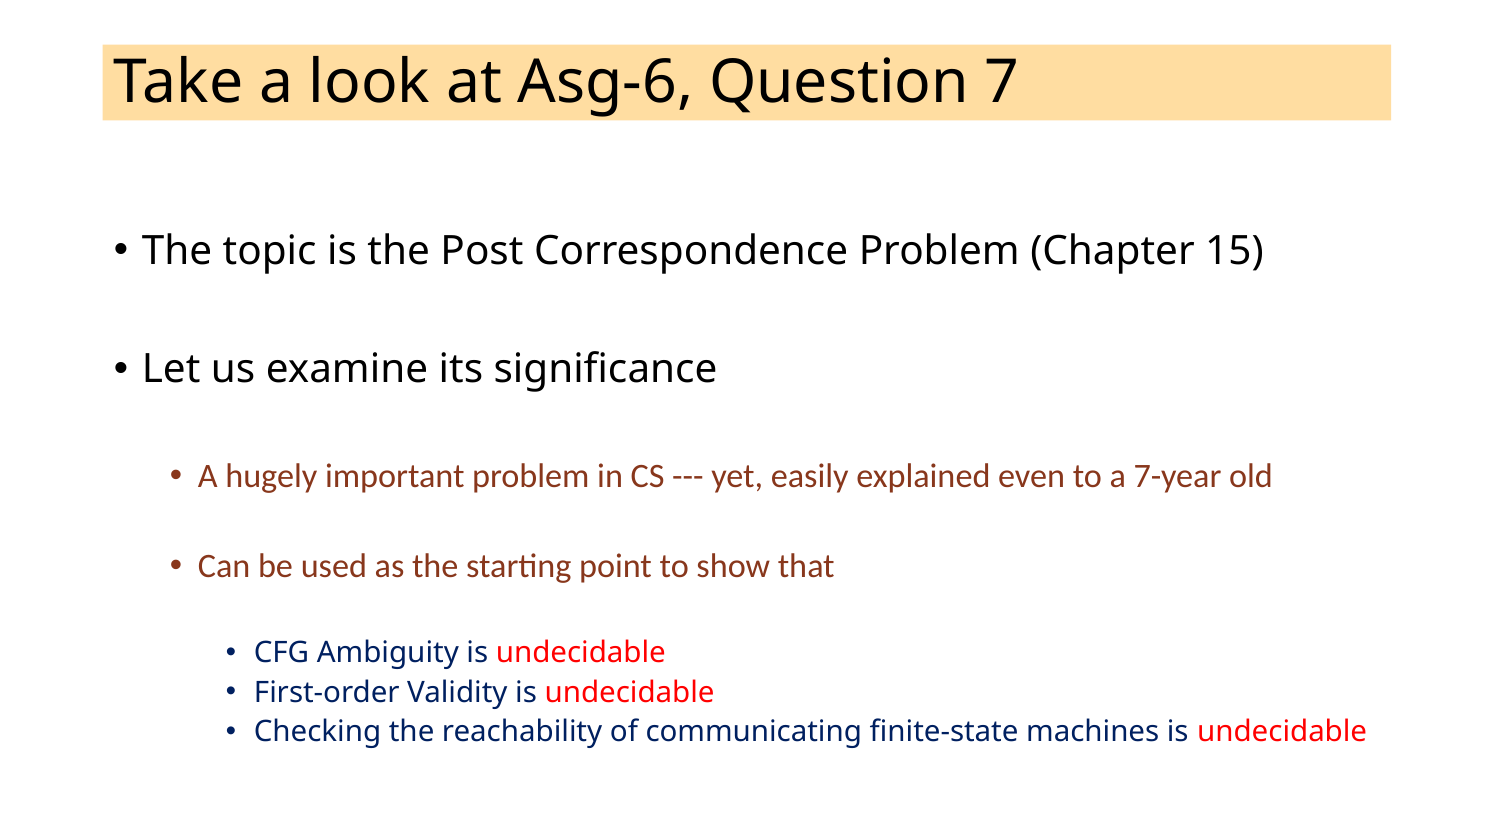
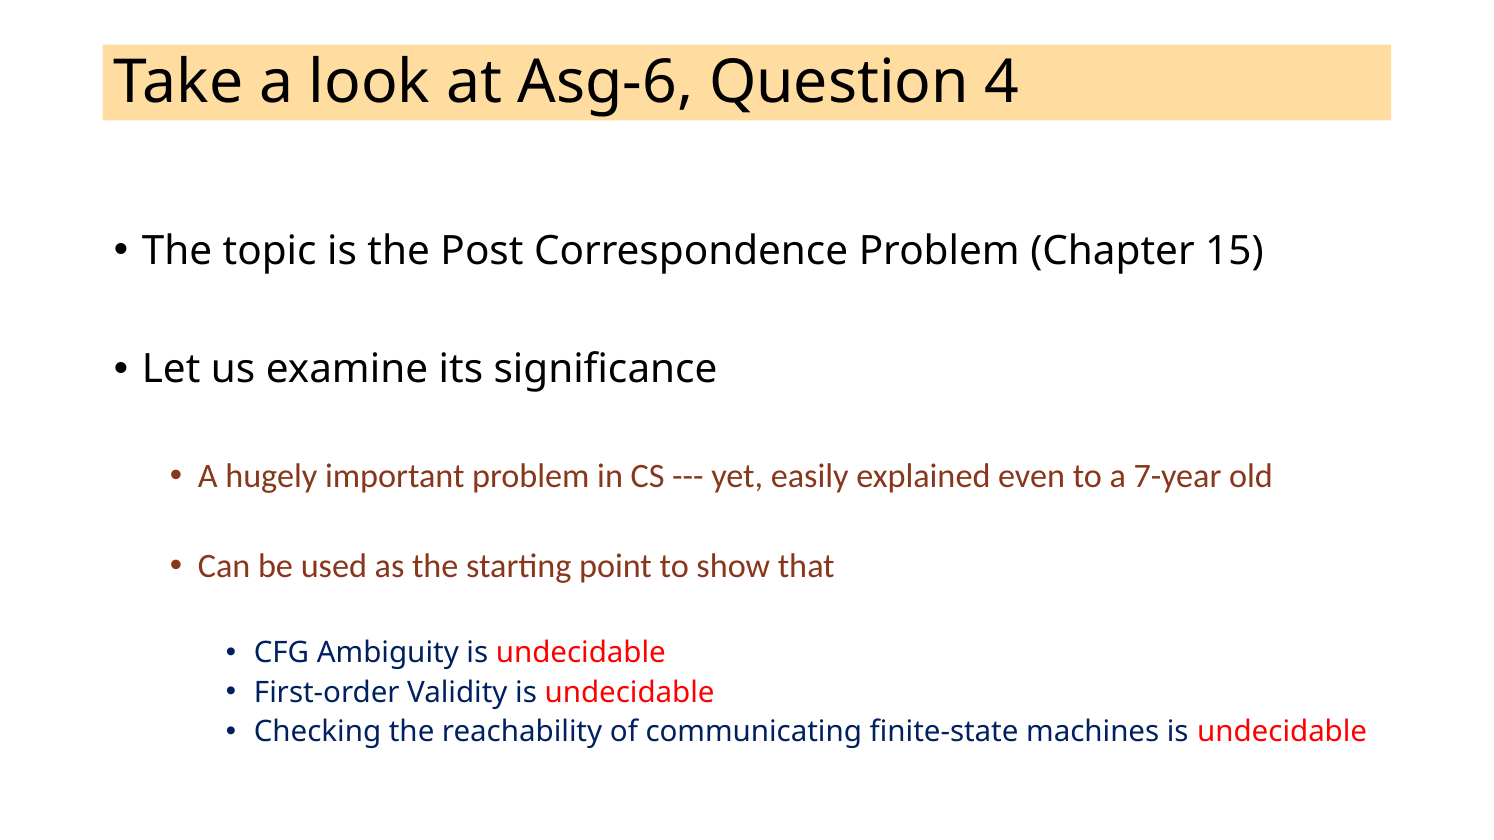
7: 7 -> 4
